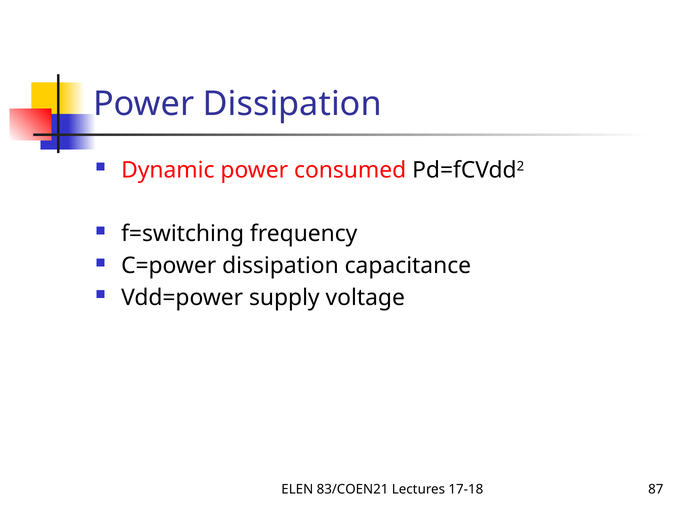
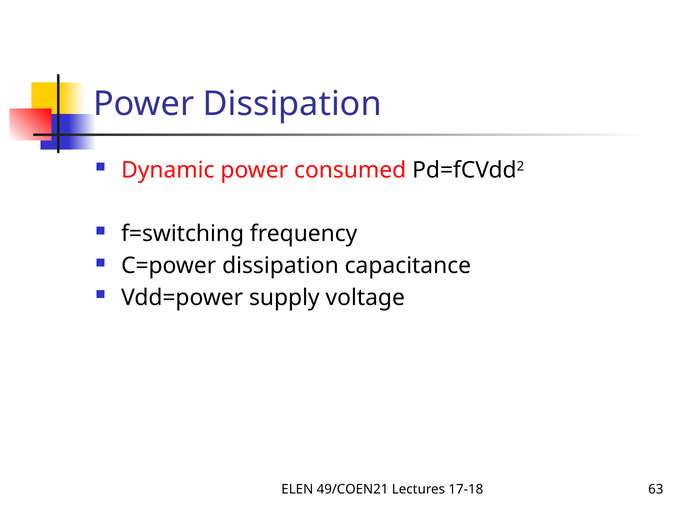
83/COEN21: 83/COEN21 -> 49/COEN21
87: 87 -> 63
